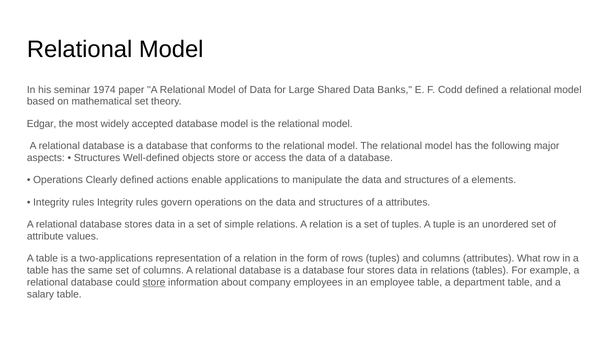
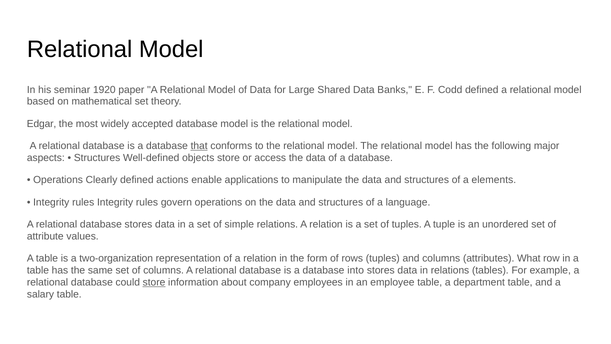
1974: 1974 -> 1920
that underline: none -> present
a attributes: attributes -> language
two-applications: two-applications -> two-organization
four: four -> into
